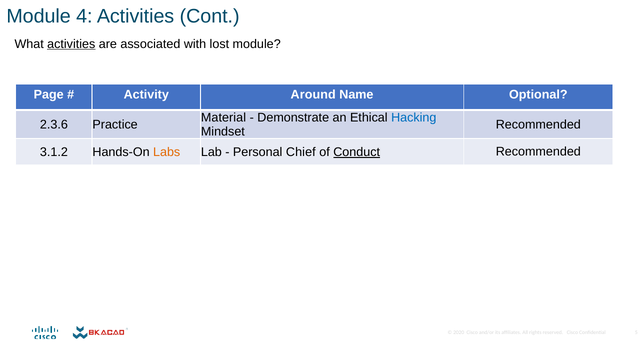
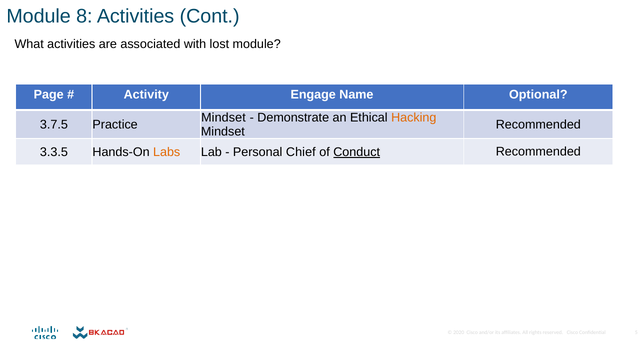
4: 4 -> 8
activities at (71, 44) underline: present -> none
Around: Around -> Engage
Material at (223, 118): Material -> Mindset
Hacking colour: blue -> orange
2.3.6: 2.3.6 -> 3.7.5
3.1.2: 3.1.2 -> 3.3.5
